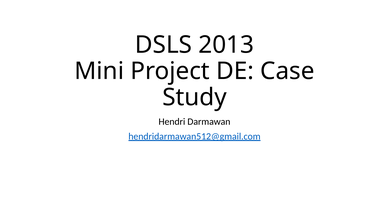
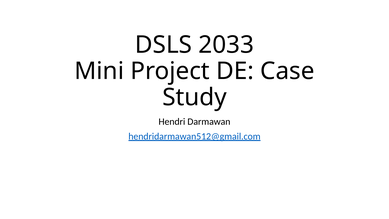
2013: 2013 -> 2033
